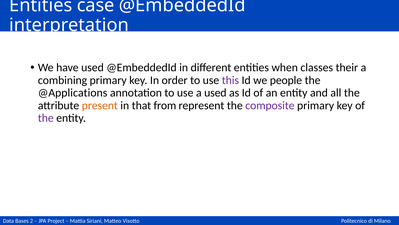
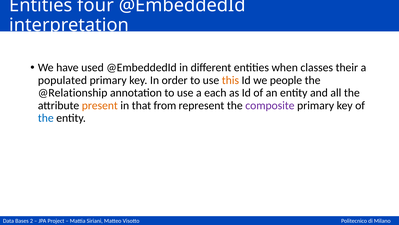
case: case -> four
combining: combining -> populated
this colour: purple -> orange
@Applications: @Applications -> @Relationship
a used: used -> each
the at (46, 118) colour: purple -> blue
